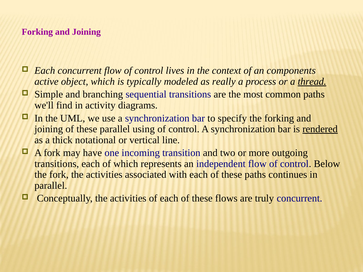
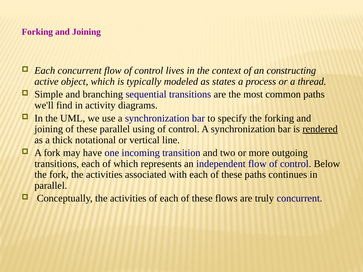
components: components -> constructing
really: really -> states
thread underline: present -> none
